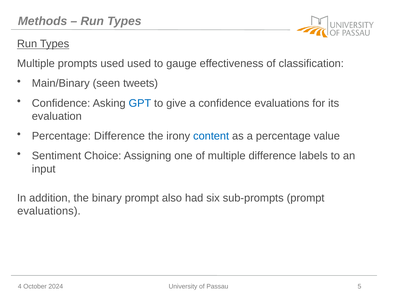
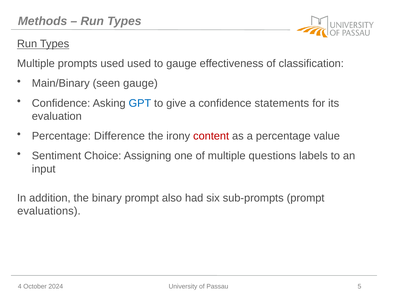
seen tweets: tweets -> gauge
confidence evaluations: evaluations -> statements
content colour: blue -> red
multiple difference: difference -> questions
